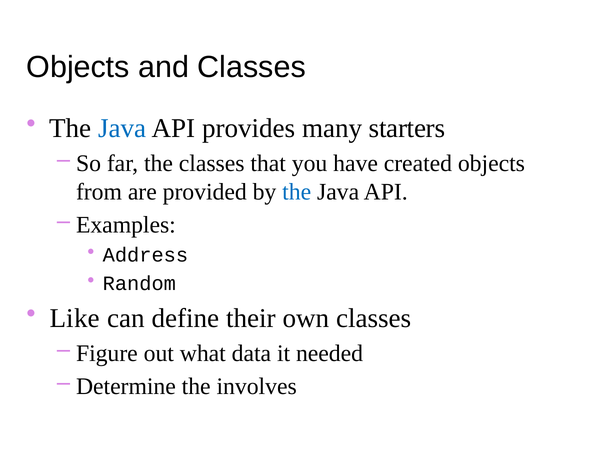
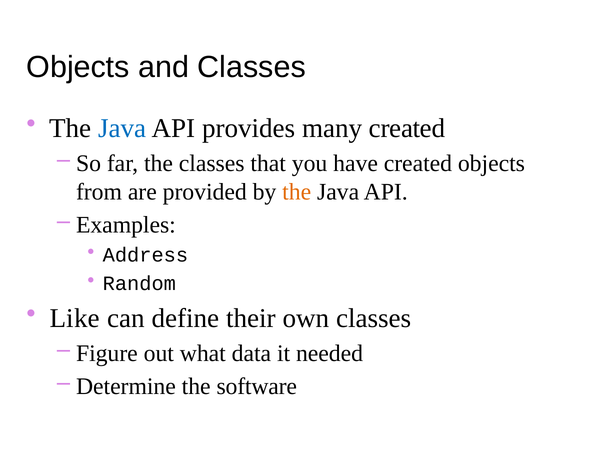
many starters: starters -> created
the at (297, 191) colour: blue -> orange
involves: involves -> software
